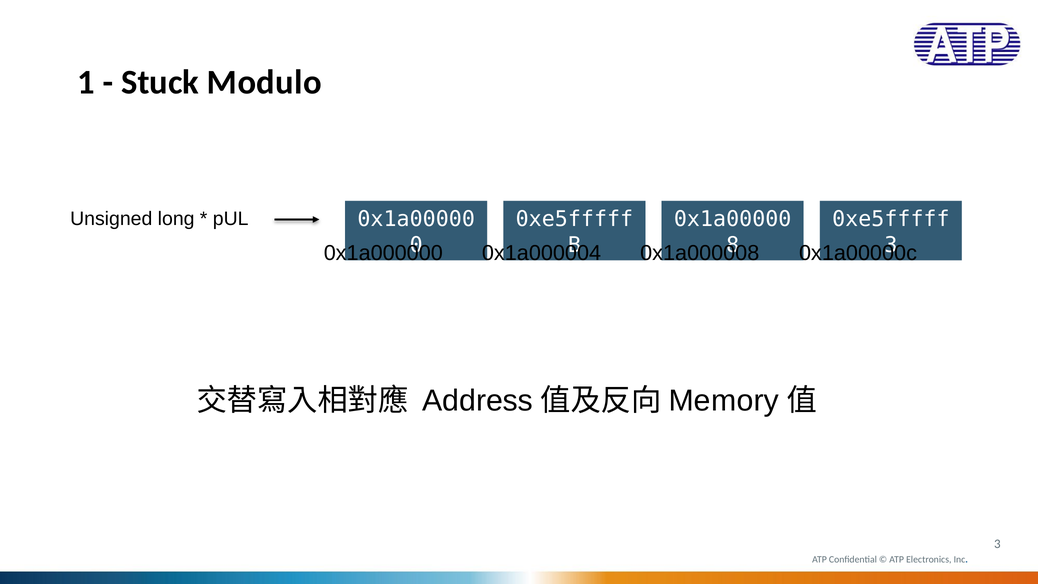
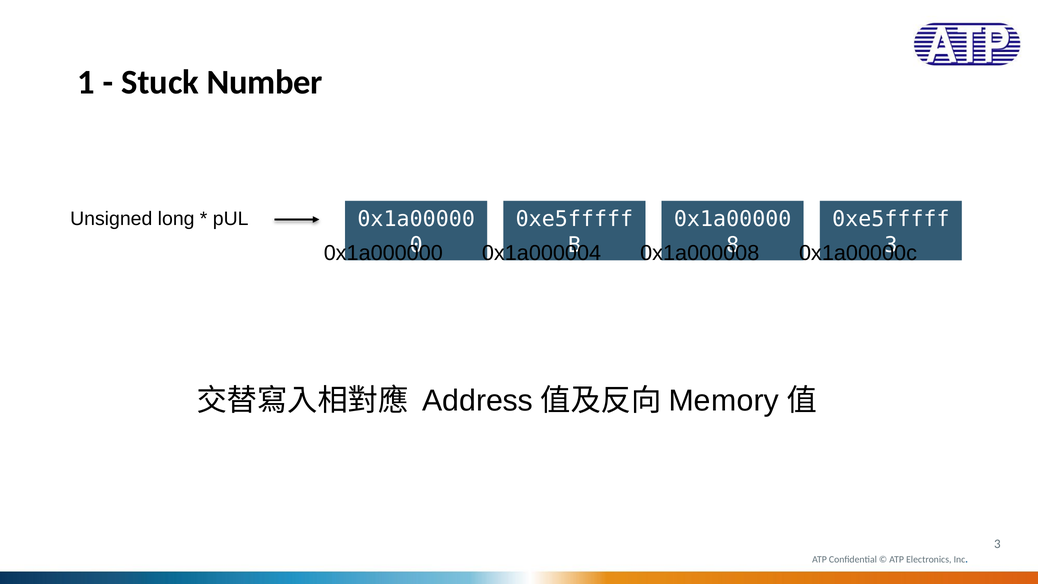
Modulo: Modulo -> Number
